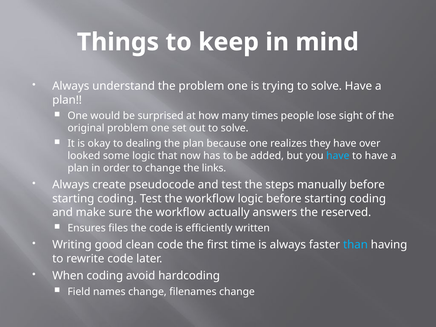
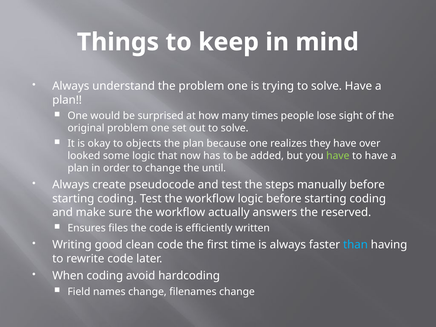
dealing: dealing -> objects
have at (338, 156) colour: light blue -> light green
links: links -> until
